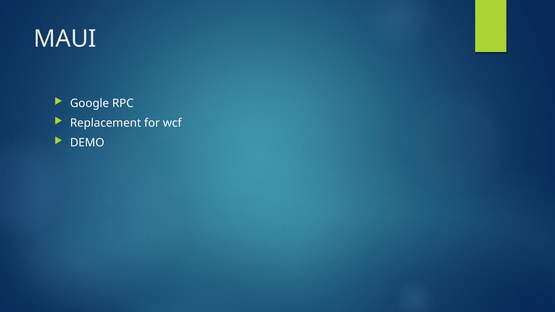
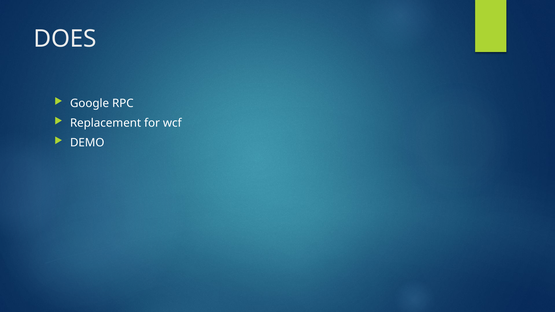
MAUI: MAUI -> DOES
